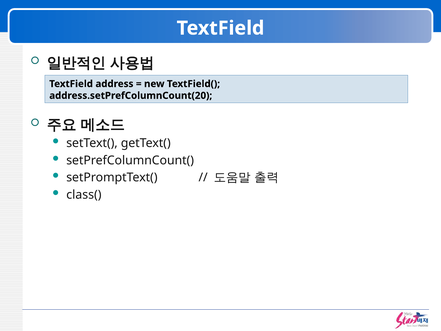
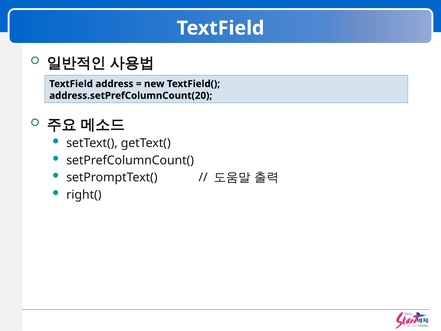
class(: class( -> right(
